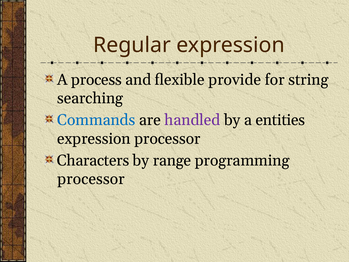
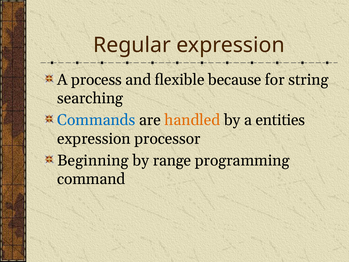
provide: provide -> because
handled colour: purple -> orange
Characters: Characters -> Beginning
processor at (91, 179): processor -> command
